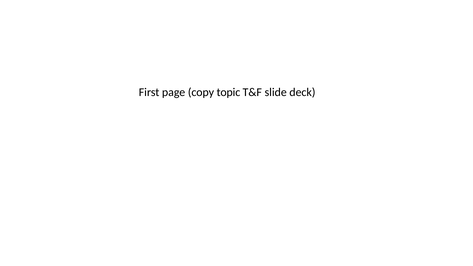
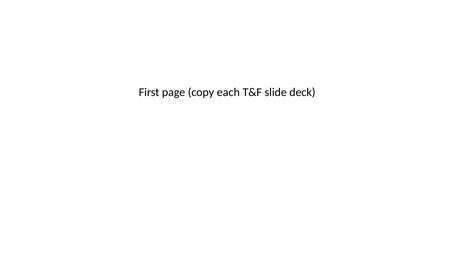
topic: topic -> each
